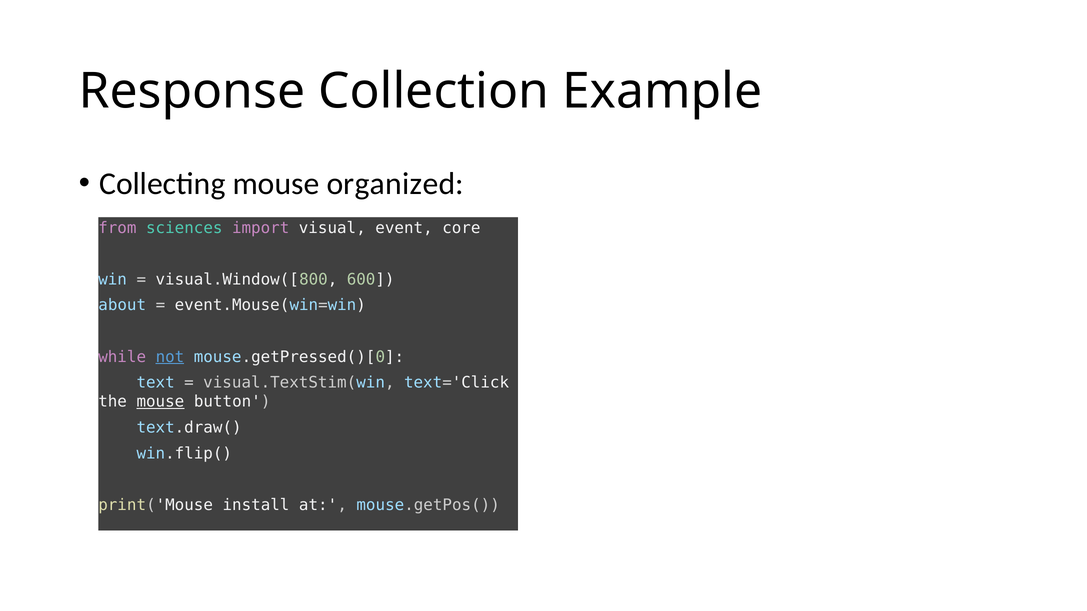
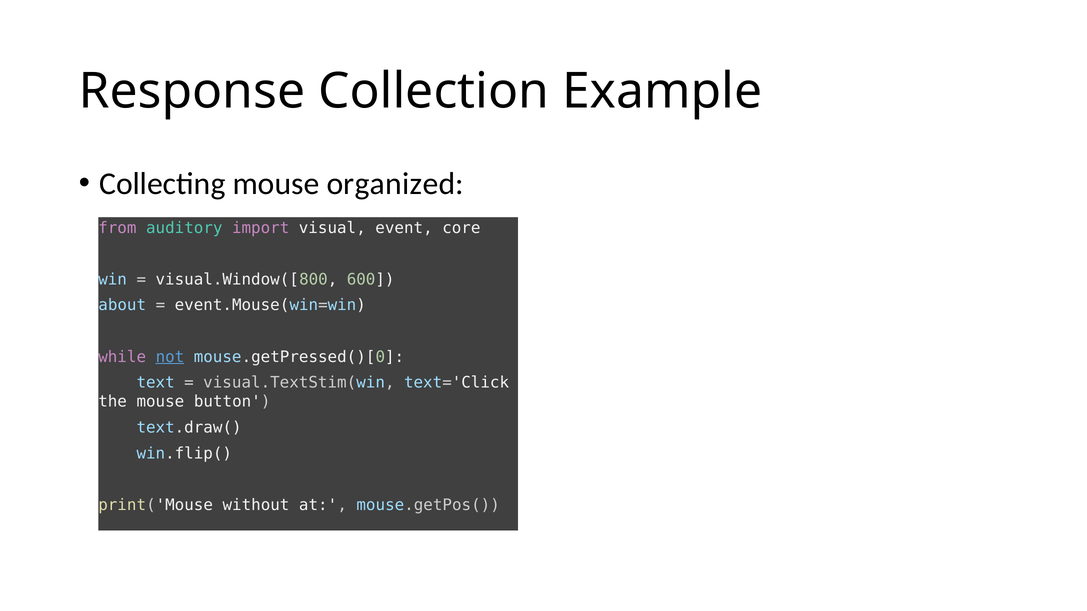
sciences: sciences -> auditory
mouse at (160, 402) underline: present -> none
install: install -> without
